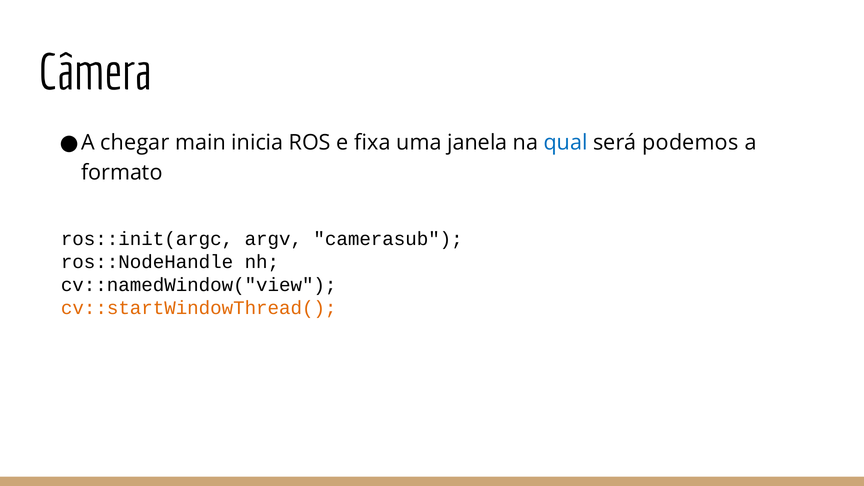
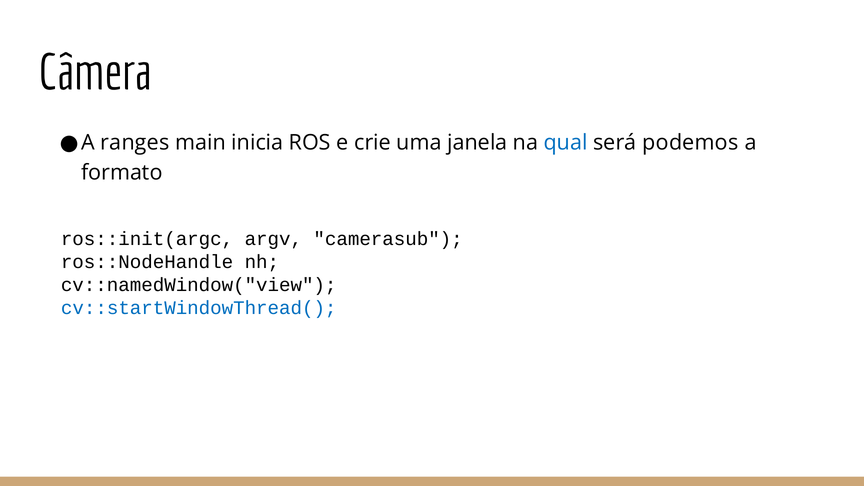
chegar: chegar -> ranges
fixa: fixa -> crie
cv::startWindowThread( colour: orange -> blue
